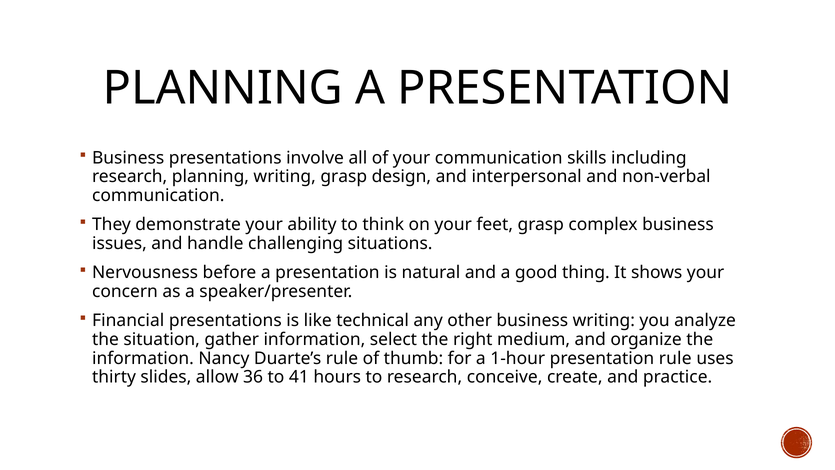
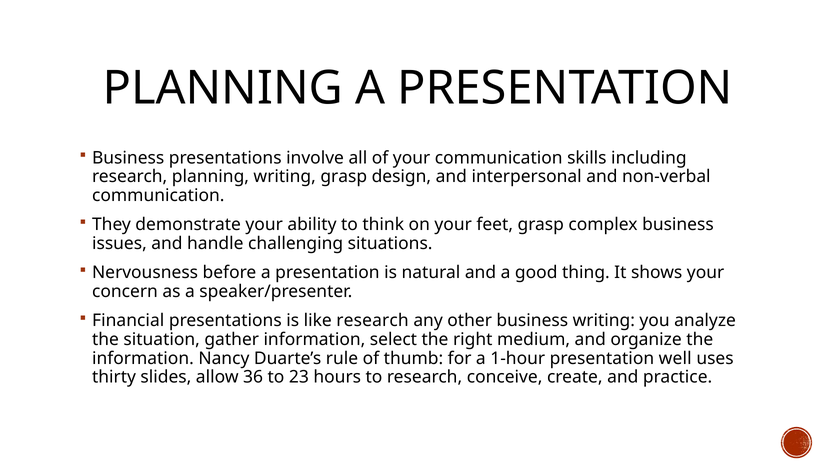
like technical: technical -> research
presentation rule: rule -> well
41: 41 -> 23
